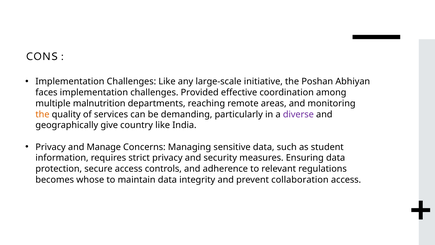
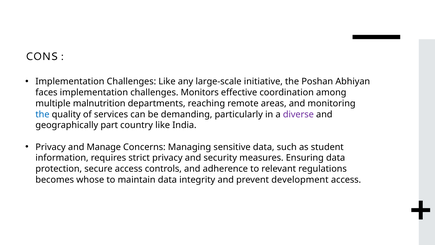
Provided: Provided -> Monitors
the at (42, 114) colour: orange -> blue
give: give -> part
collaboration: collaboration -> development
